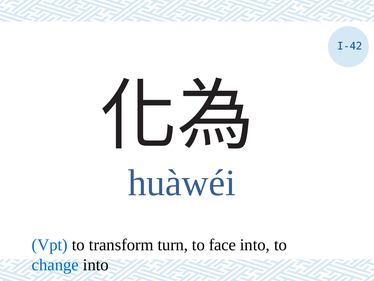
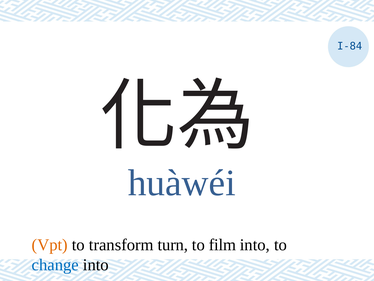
I-42: I-42 -> I-84
Vpt colour: blue -> orange
face: face -> film
